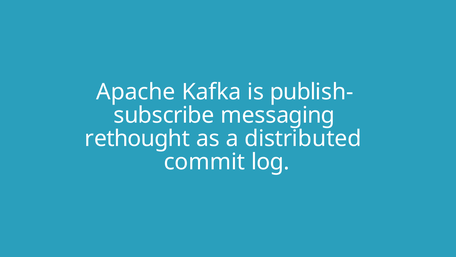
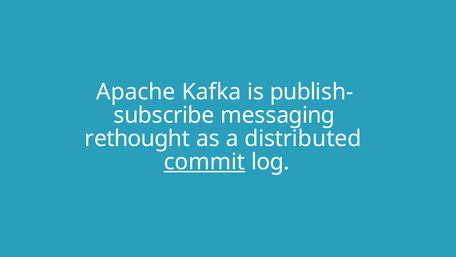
commit underline: none -> present
